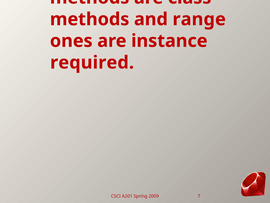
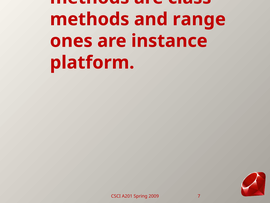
required: required -> platform
